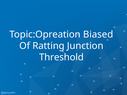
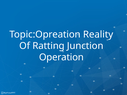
Biased: Biased -> Reality
Threshold: Threshold -> Operation
